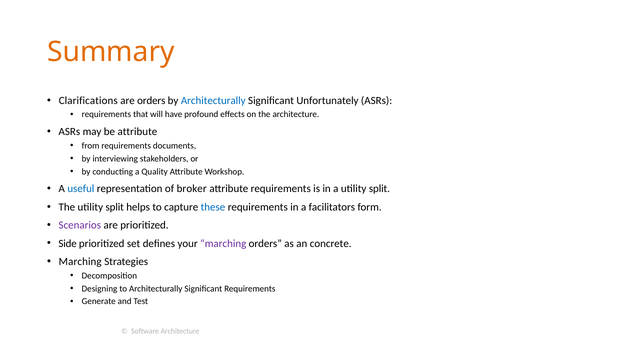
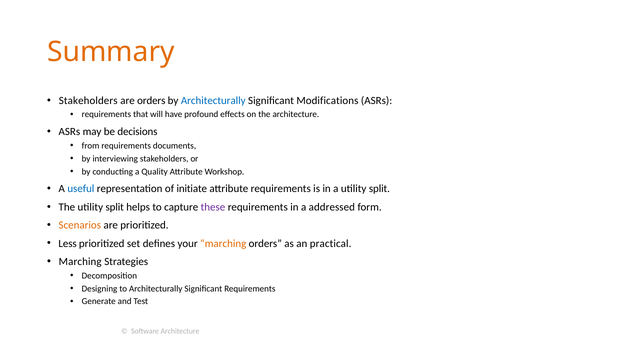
Clarifications at (88, 101): Clarifications -> Stakeholders
Unfortunately: Unfortunately -> Modifications
be attribute: attribute -> decisions
broker: broker -> initiate
these colour: blue -> purple
facilitators: facilitators -> addressed
Scenarios colour: purple -> orange
Side: Side -> Less
marching at (223, 243) colour: purple -> orange
concrete: concrete -> practical
